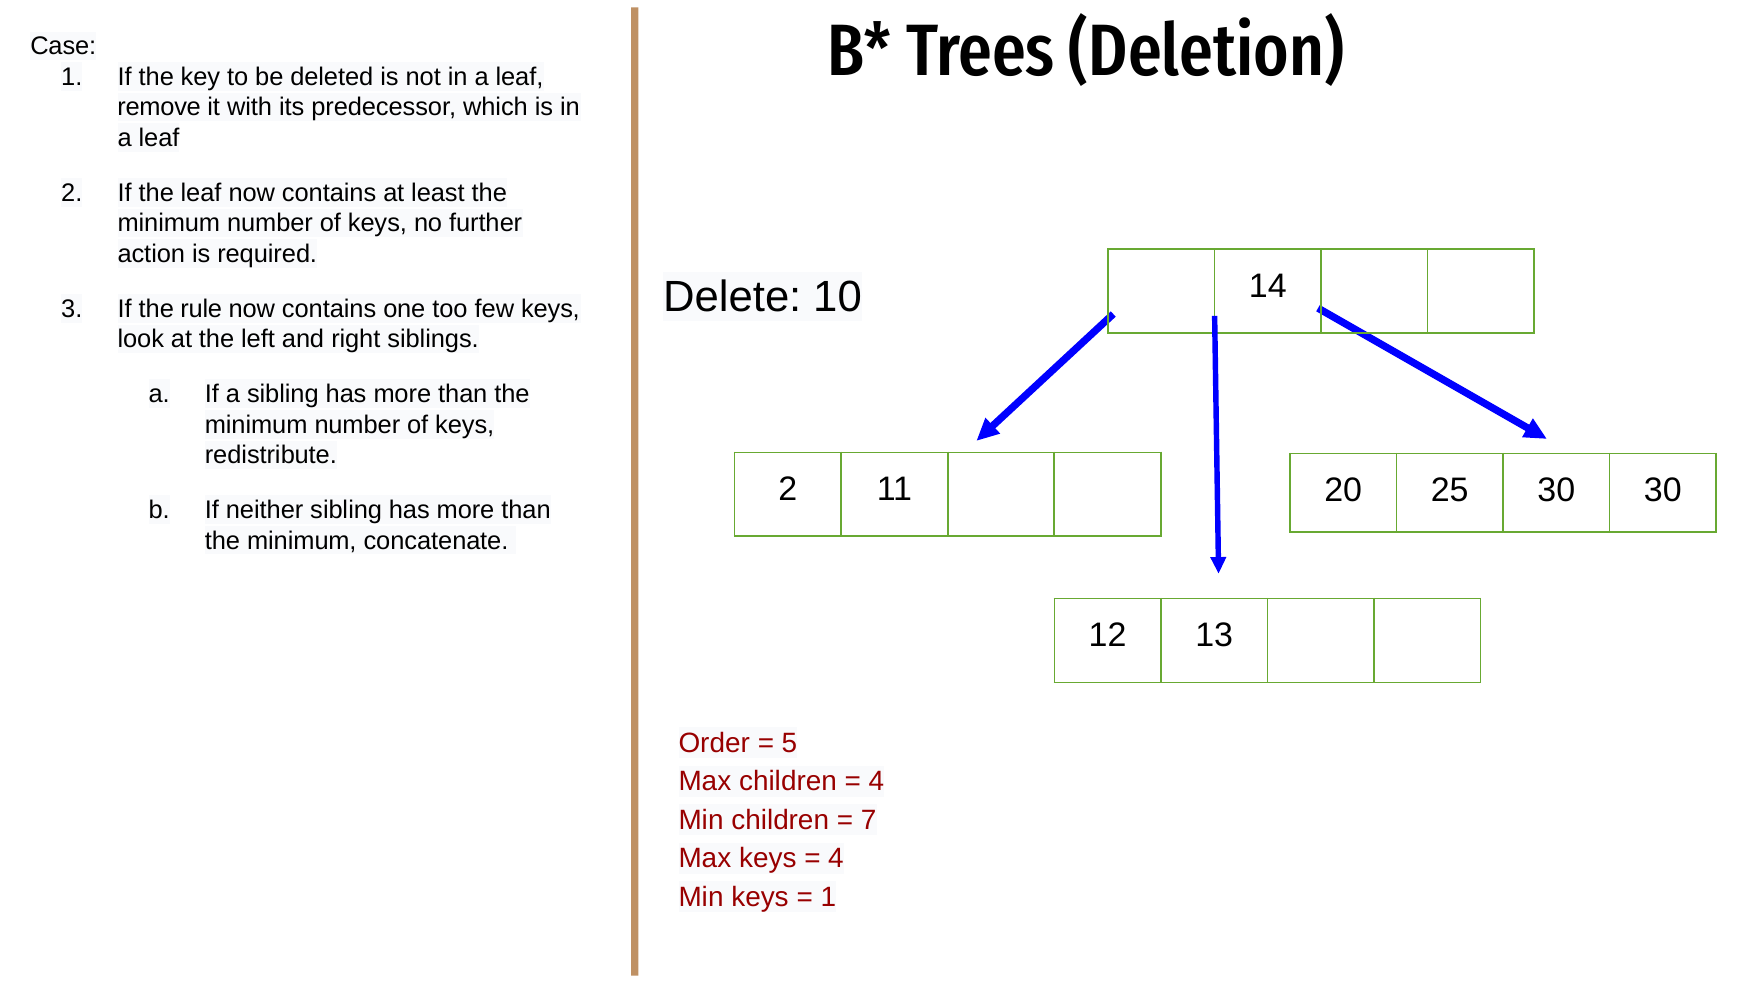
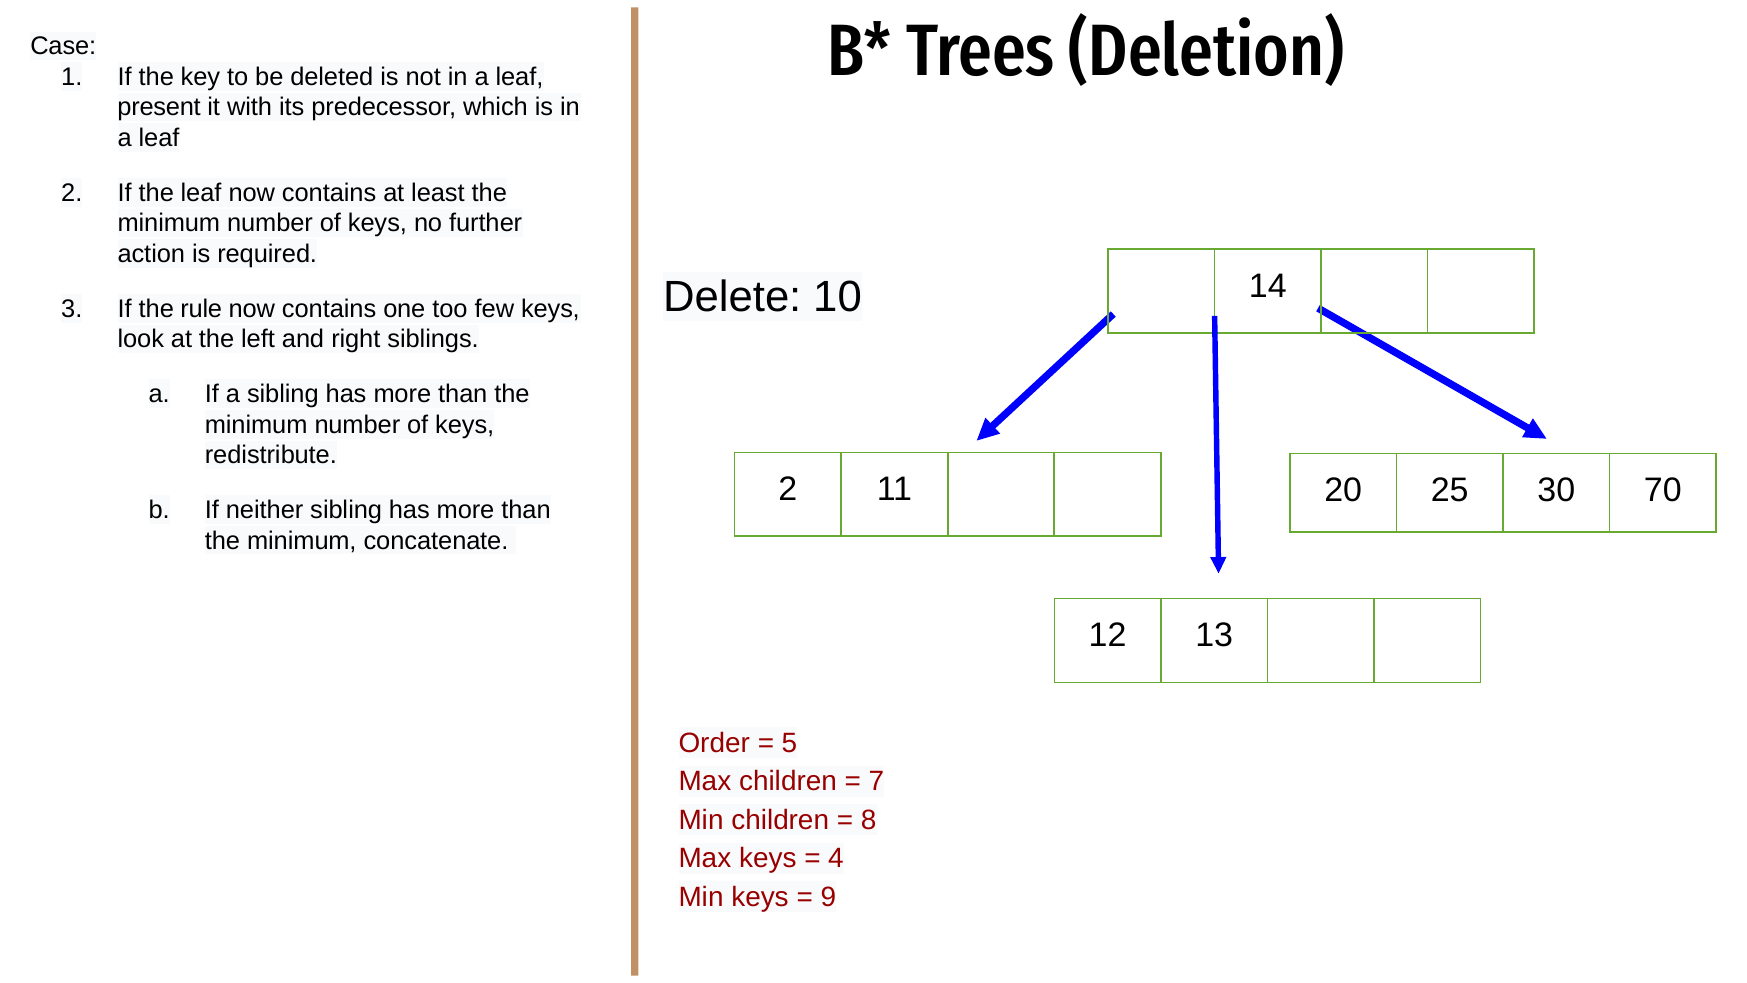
remove: remove -> present
30 30: 30 -> 70
4 at (876, 781): 4 -> 7
7: 7 -> 8
1 at (828, 897): 1 -> 9
